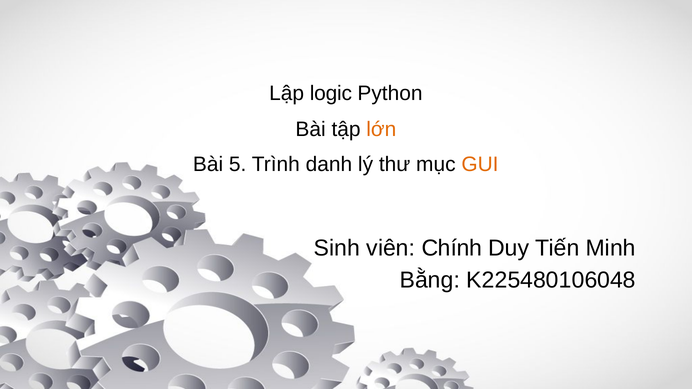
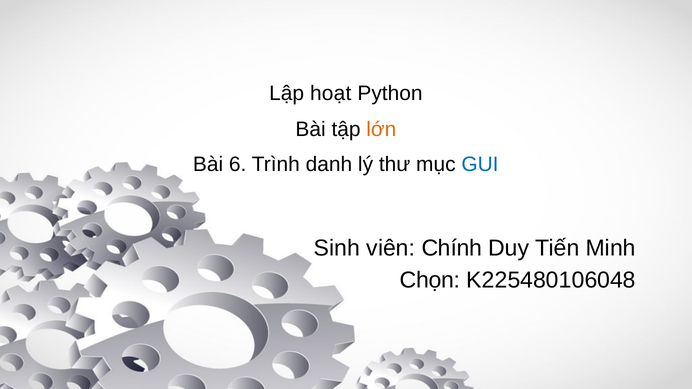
logic: logic -> hoạt
5: 5 -> 6
GUI colour: orange -> blue
Bằng: Bằng -> Chọn
